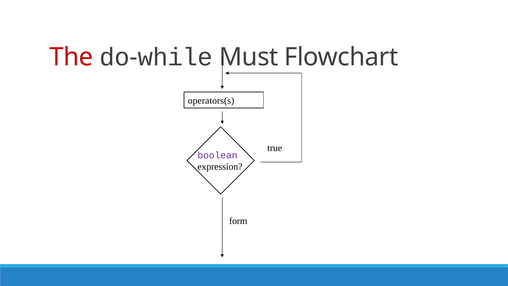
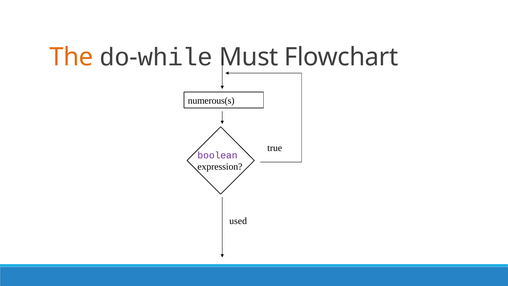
The colour: red -> orange
operators(s: operators(s -> numerous(s
form: form -> used
